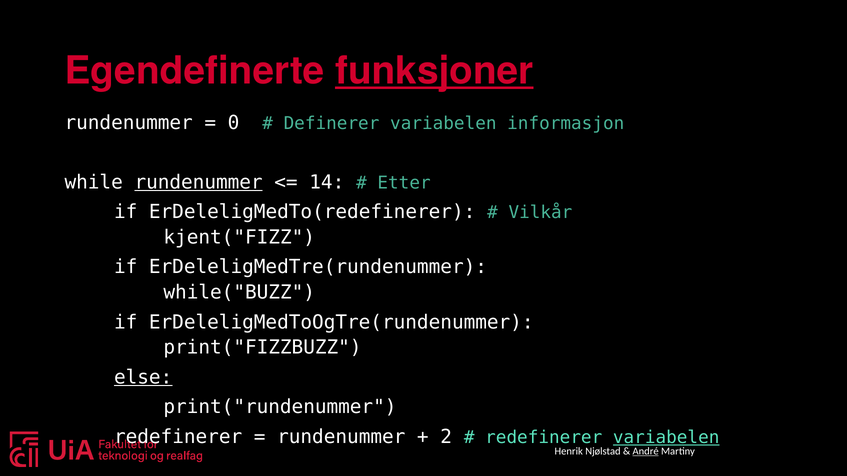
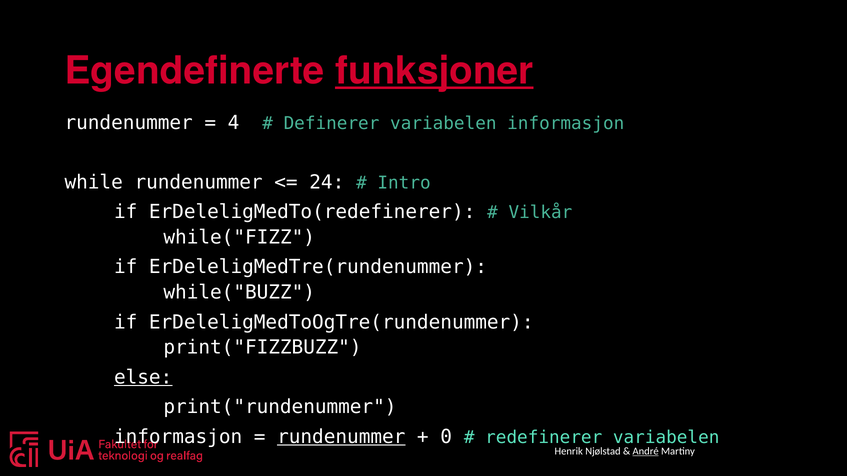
0: 0 -> 4
rundenummer at (199, 182) underline: present -> none
14: 14 -> 24
Etter: Etter -> Intro
kjent("FIZZ: kjent("FIZZ -> while("FIZZ
redefinerer at (178, 437): redefinerer -> informasjon
rundenummer at (341, 437) underline: none -> present
2: 2 -> 0
variabelen at (666, 438) underline: present -> none
